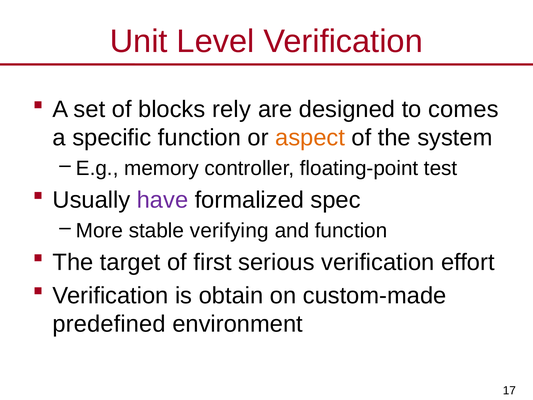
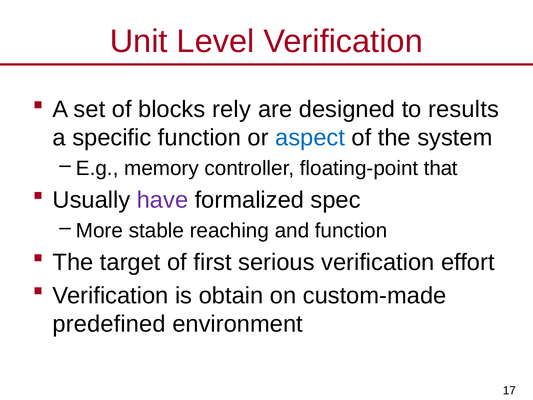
comes: comes -> results
aspect colour: orange -> blue
test: test -> that
verifying: verifying -> reaching
